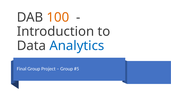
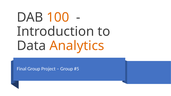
Analytics colour: blue -> orange
